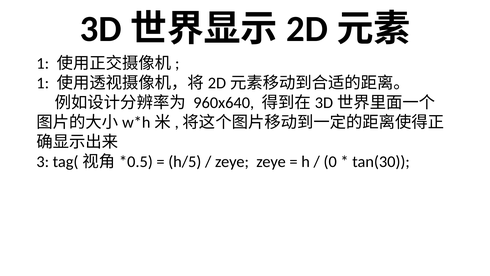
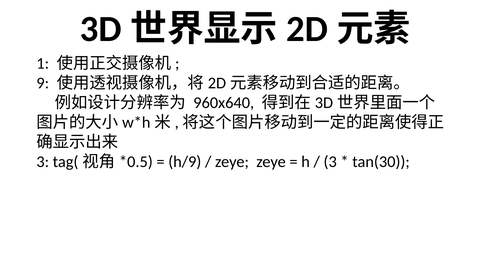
1 at (43, 83): 1 -> 9
h/5: h/5 -> h/9
0 at (330, 162): 0 -> 3
